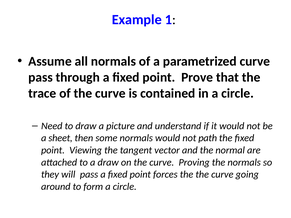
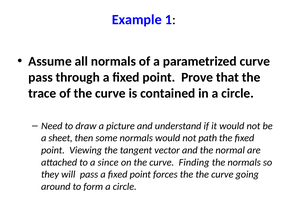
a draw: draw -> since
Proving: Proving -> Finding
